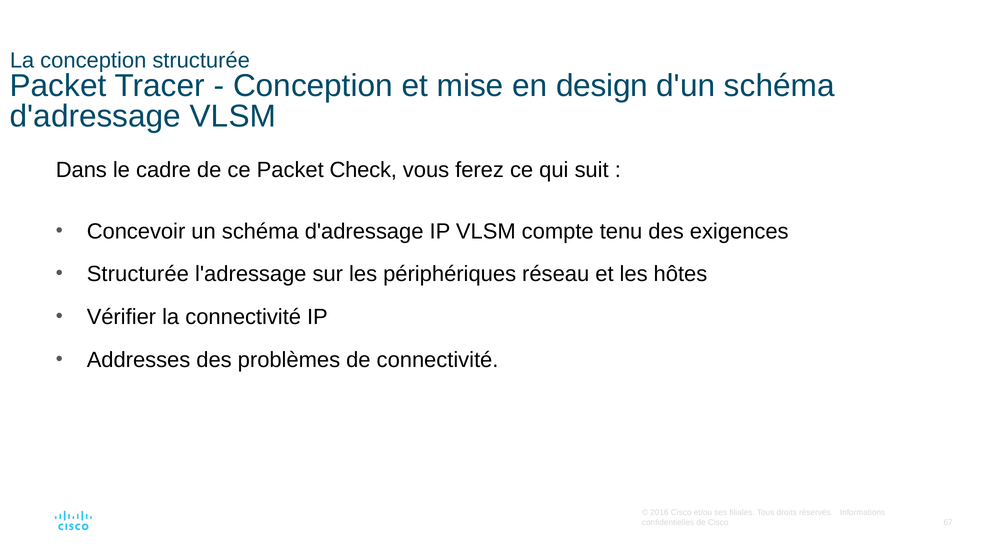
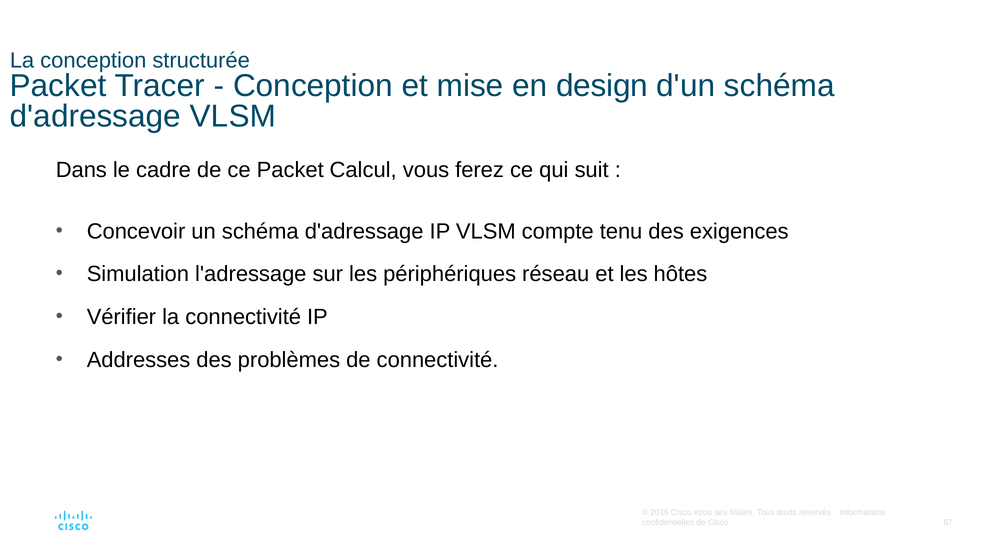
Check: Check -> Calcul
Structurée at (138, 274): Structurée -> Simulation
